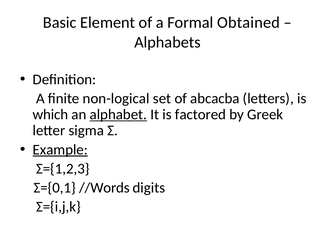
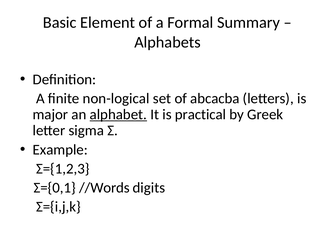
Obtained: Obtained -> Summary
which: which -> major
factored: factored -> practical
Example underline: present -> none
